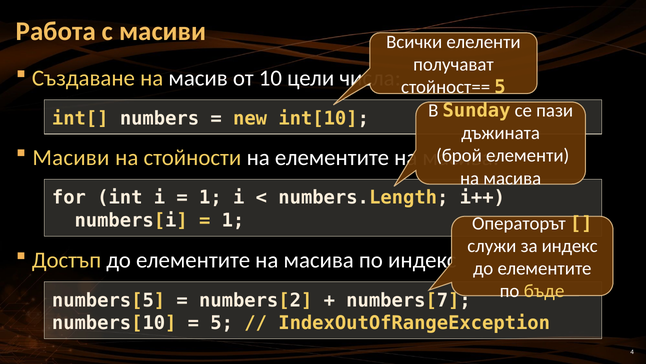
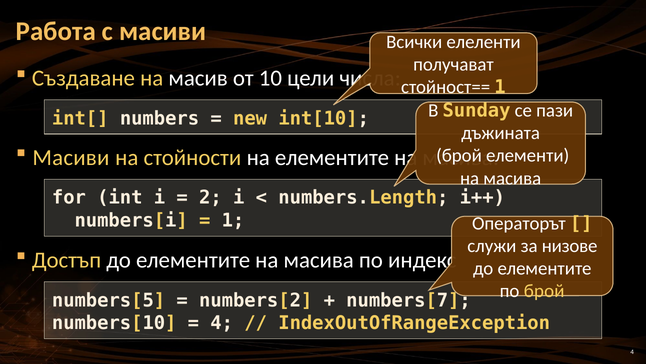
стойност== 5: 5 -> 1
1 at (210, 197): 1 -> 2
за индекс: индекс -> низове
по бъде: бъде -> брой
5 at (222, 322): 5 -> 4
